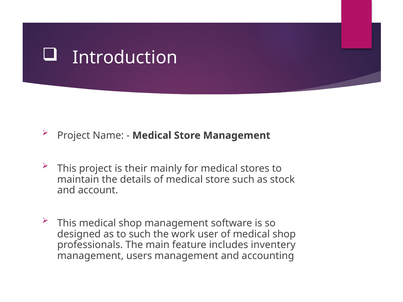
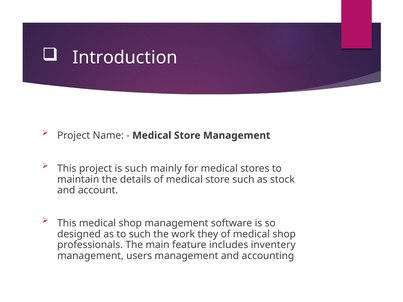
is their: their -> such
user: user -> they
